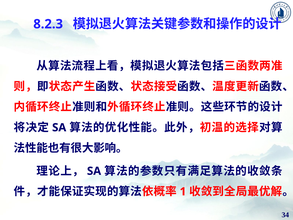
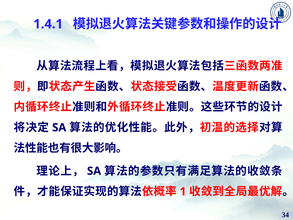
8.2.3: 8.2.3 -> 1.4.1
